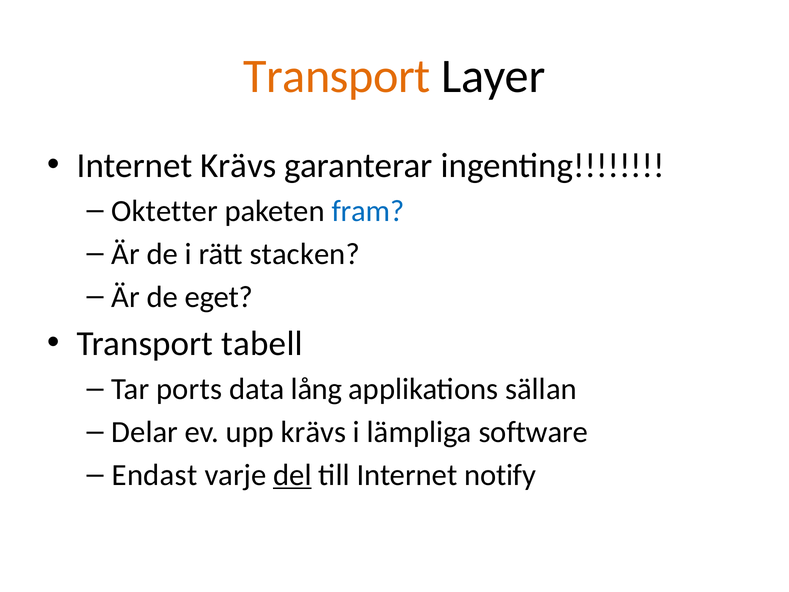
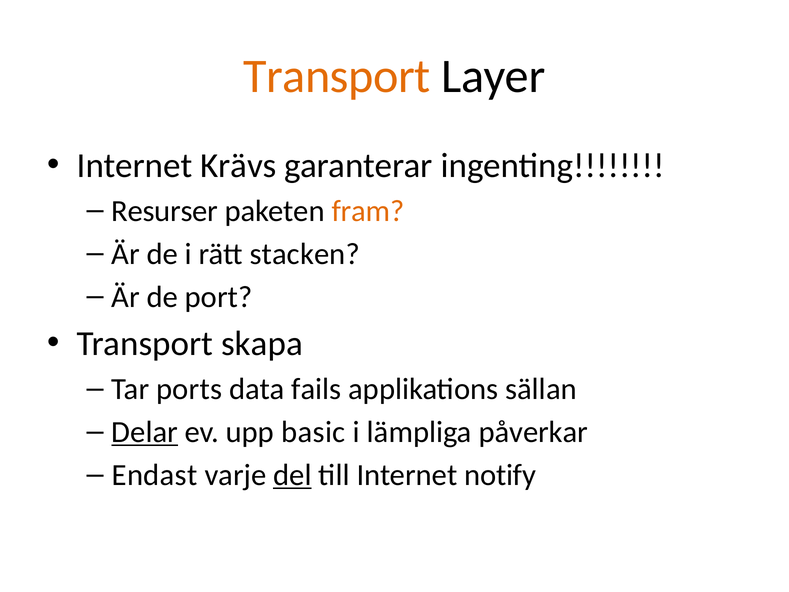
Oktetter: Oktetter -> Resurser
fram colour: blue -> orange
eget: eget -> port
tabell: tabell -> skapa
lång: lång -> fails
Delar underline: none -> present
upp krävs: krävs -> basic
software: software -> påverkar
